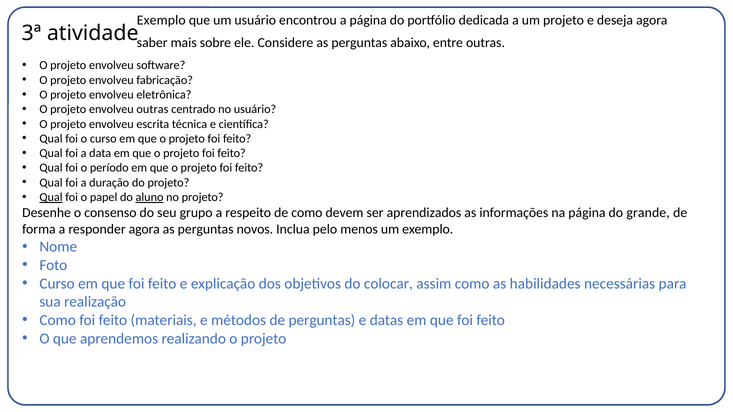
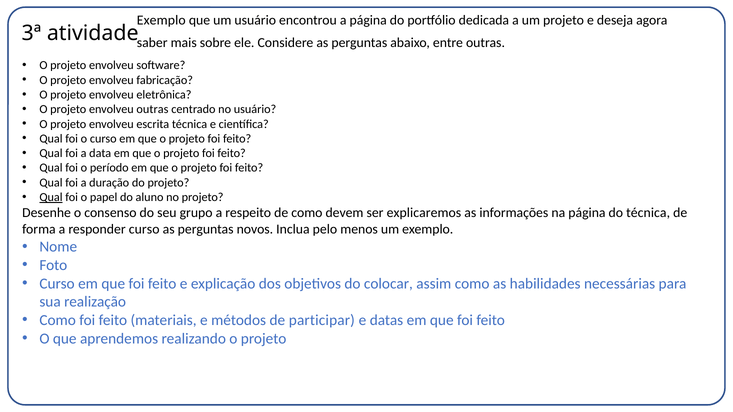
aluno underline: present -> none
aprendizados: aprendizados -> explicaremos
do grande: grande -> técnica
responder agora: agora -> curso
de perguntas: perguntas -> participar
